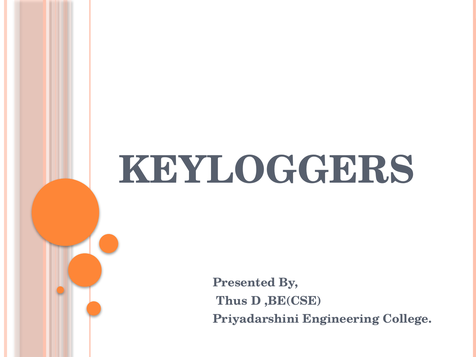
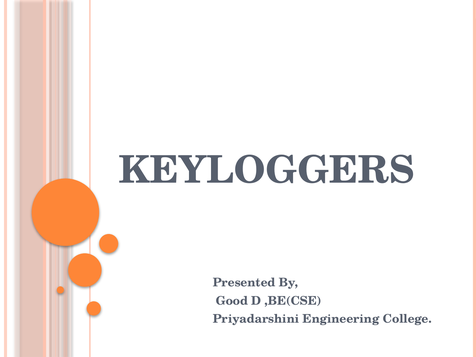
Thus: Thus -> Good
